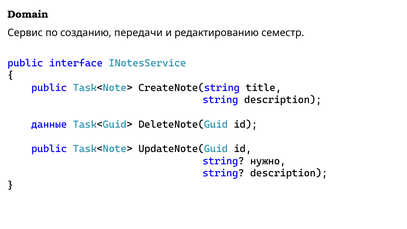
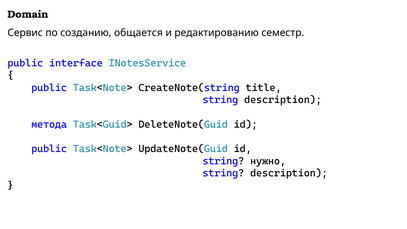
передачи: передачи -> общается
данные: данные -> метода
